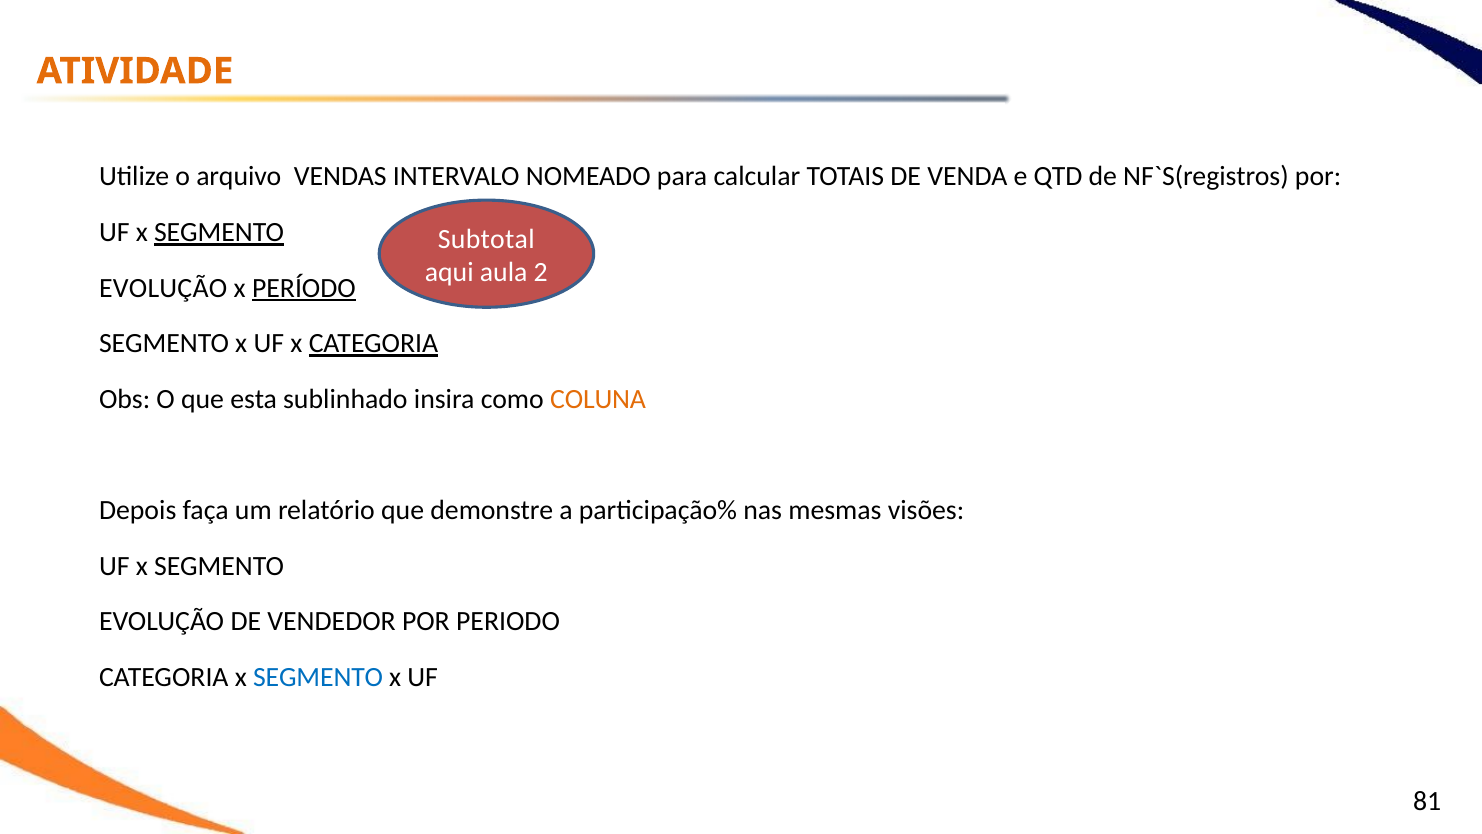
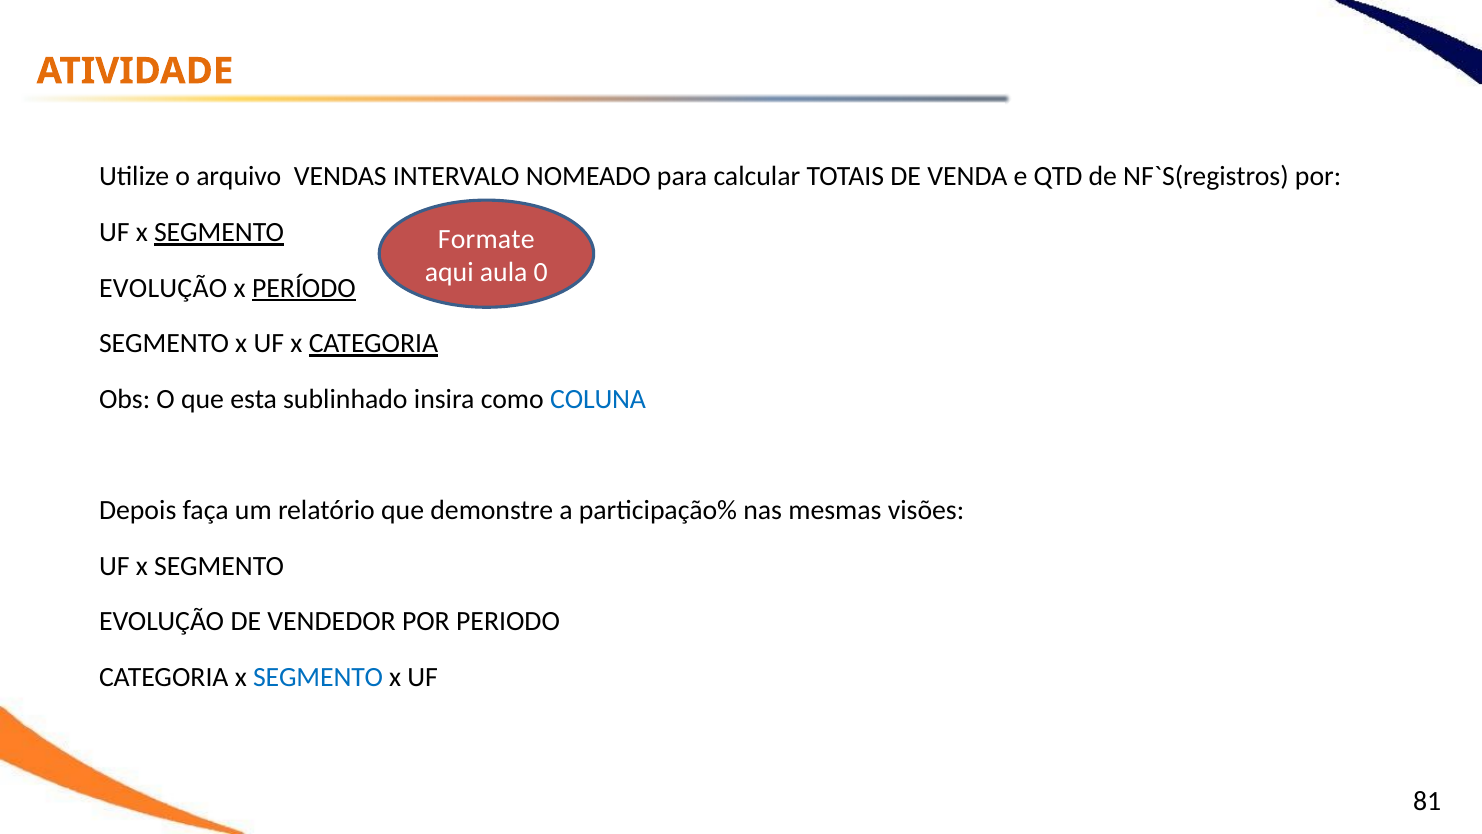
Subtotal: Subtotal -> Formate
2: 2 -> 0
COLUNA colour: orange -> blue
